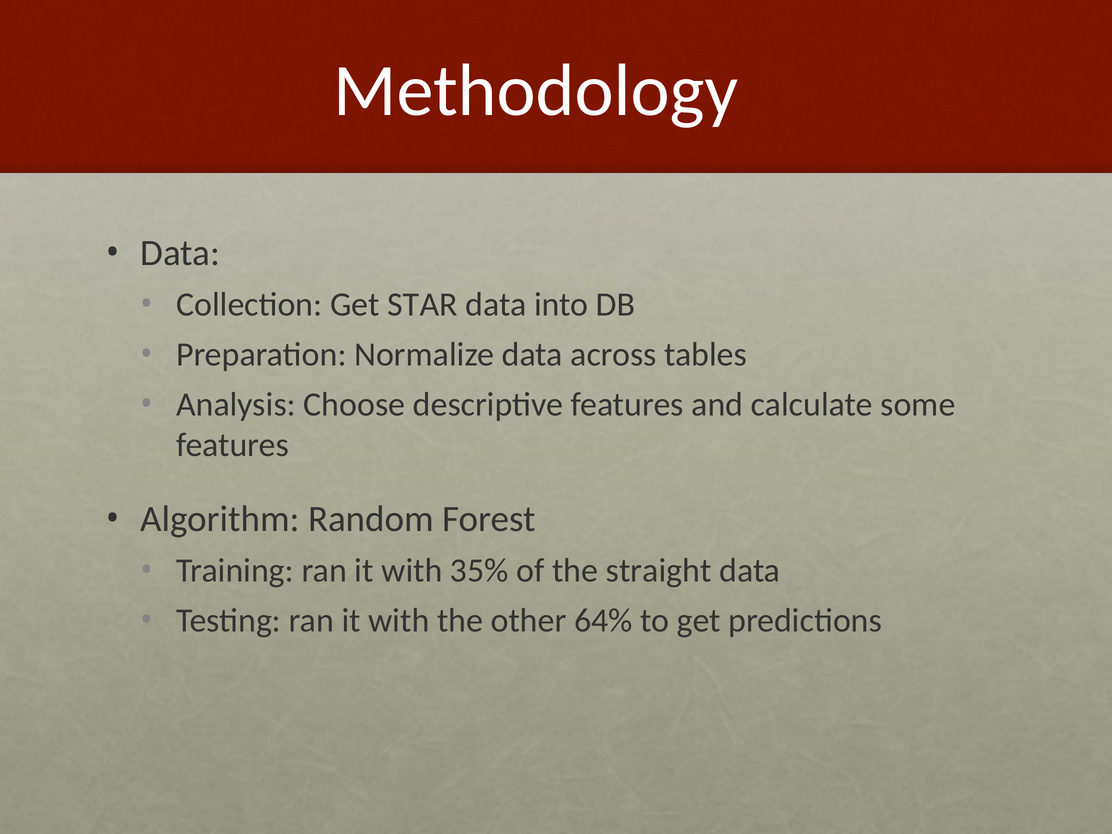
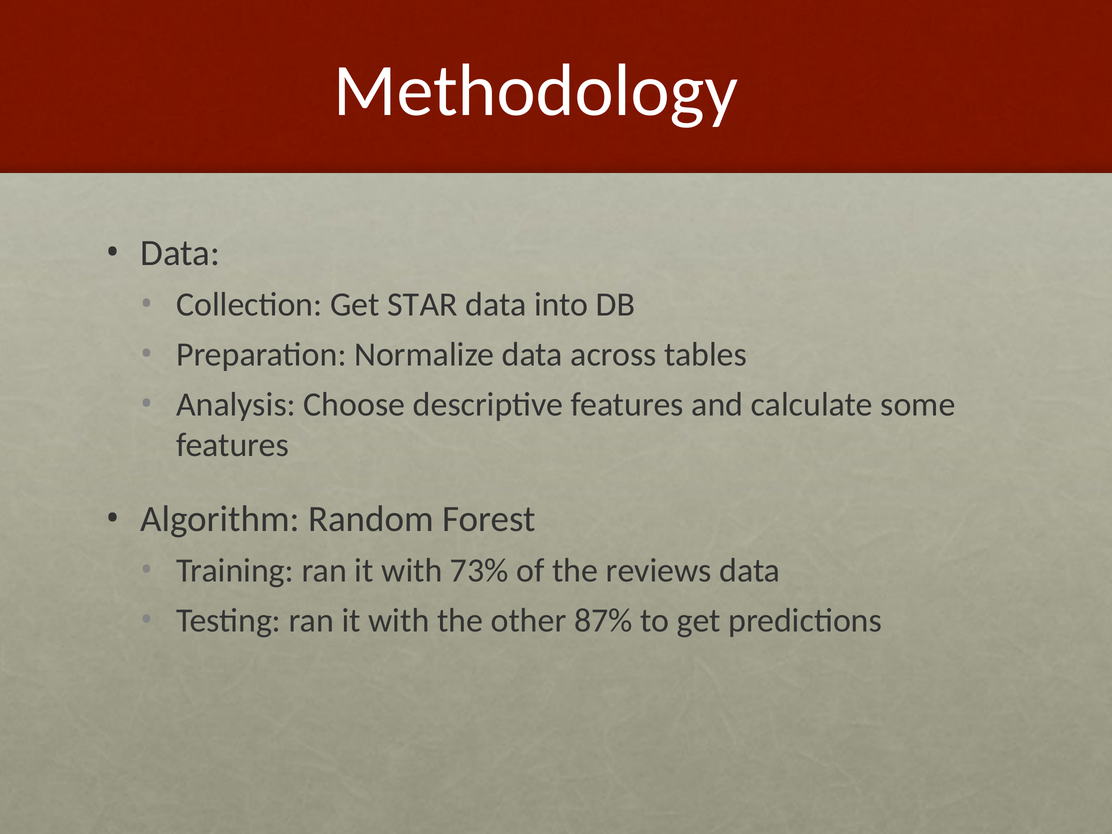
35%: 35% -> 73%
straight: straight -> reviews
64%: 64% -> 87%
